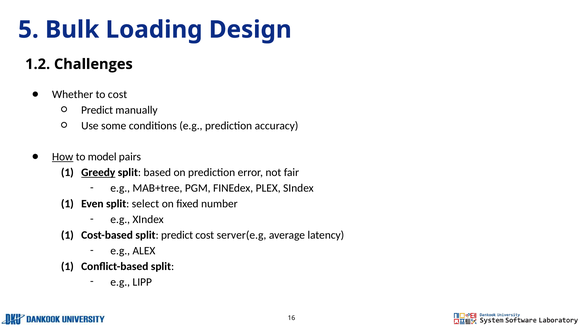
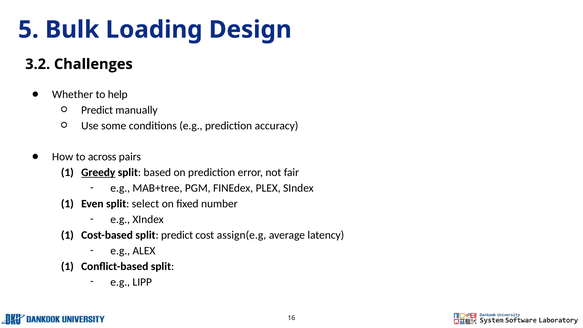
1.2: 1.2 -> 3.2
to cost: cost -> help
How underline: present -> none
model: model -> across
server(e.g: server(e.g -> assign(e.g
